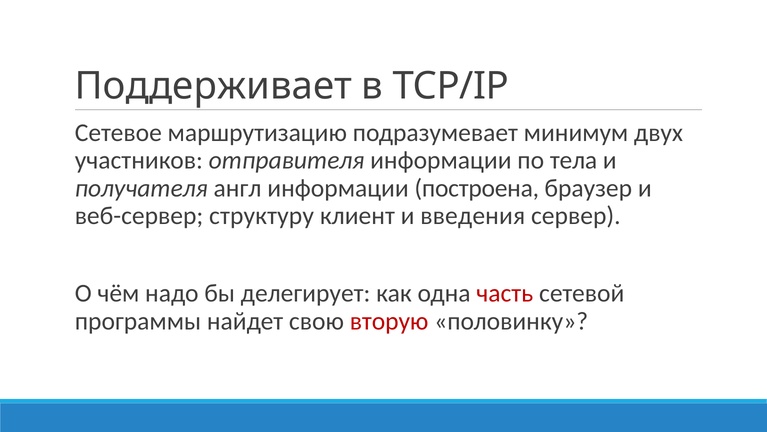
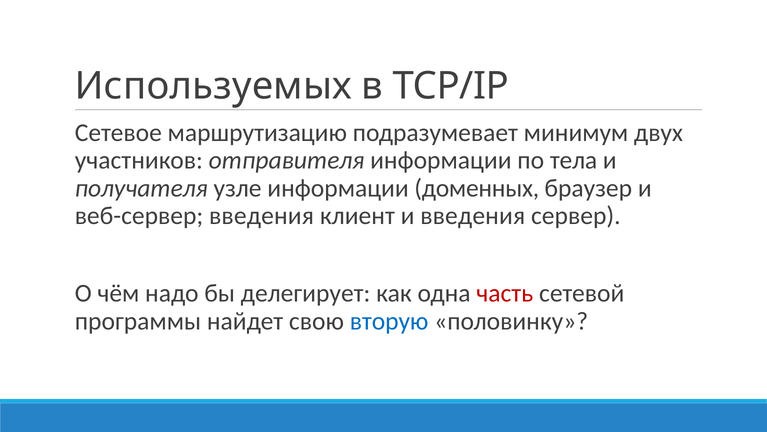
Поддерживает: Поддерживает -> Используемых
англ: англ -> узле
построена: построена -> доменных
веб-сервер структуру: структуру -> введения
вторую colour: red -> blue
